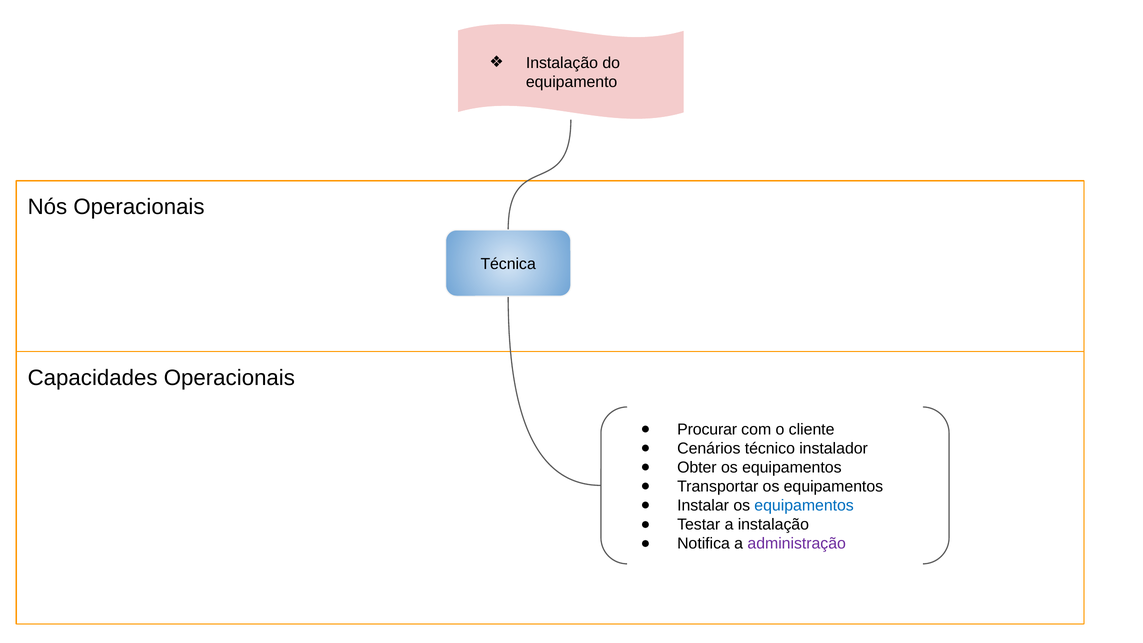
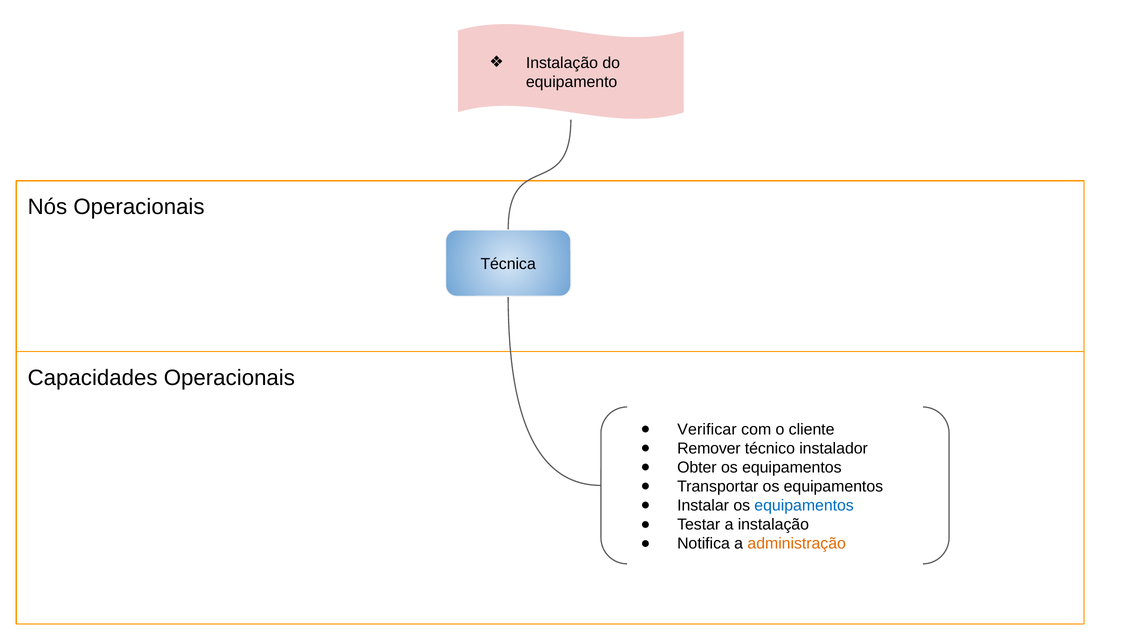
Procurar: Procurar -> Verificar
Cenários: Cenários -> Remover
administração colour: purple -> orange
